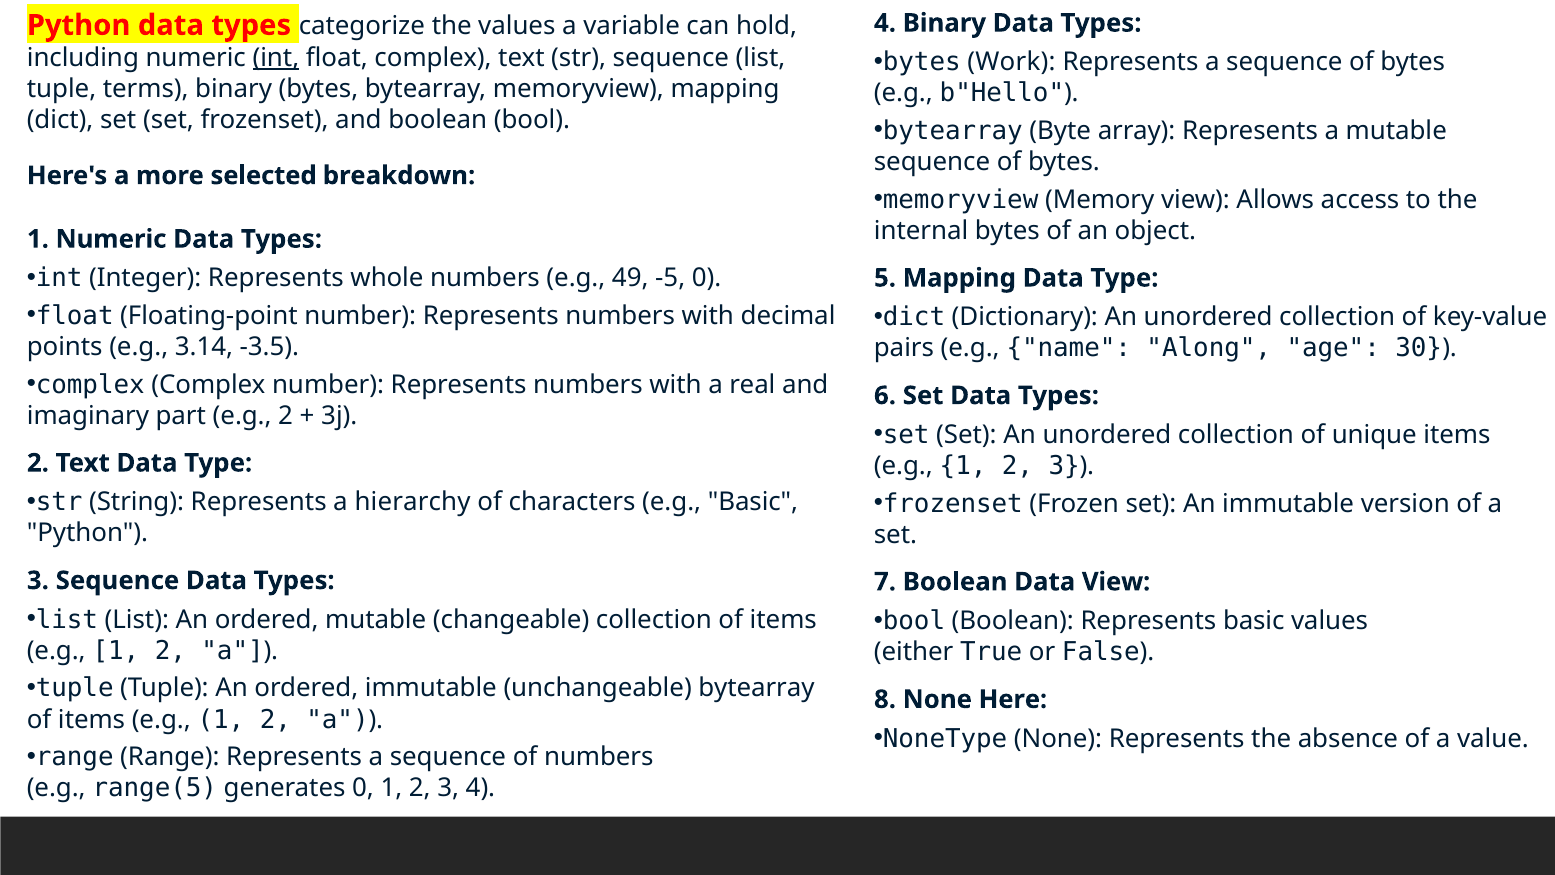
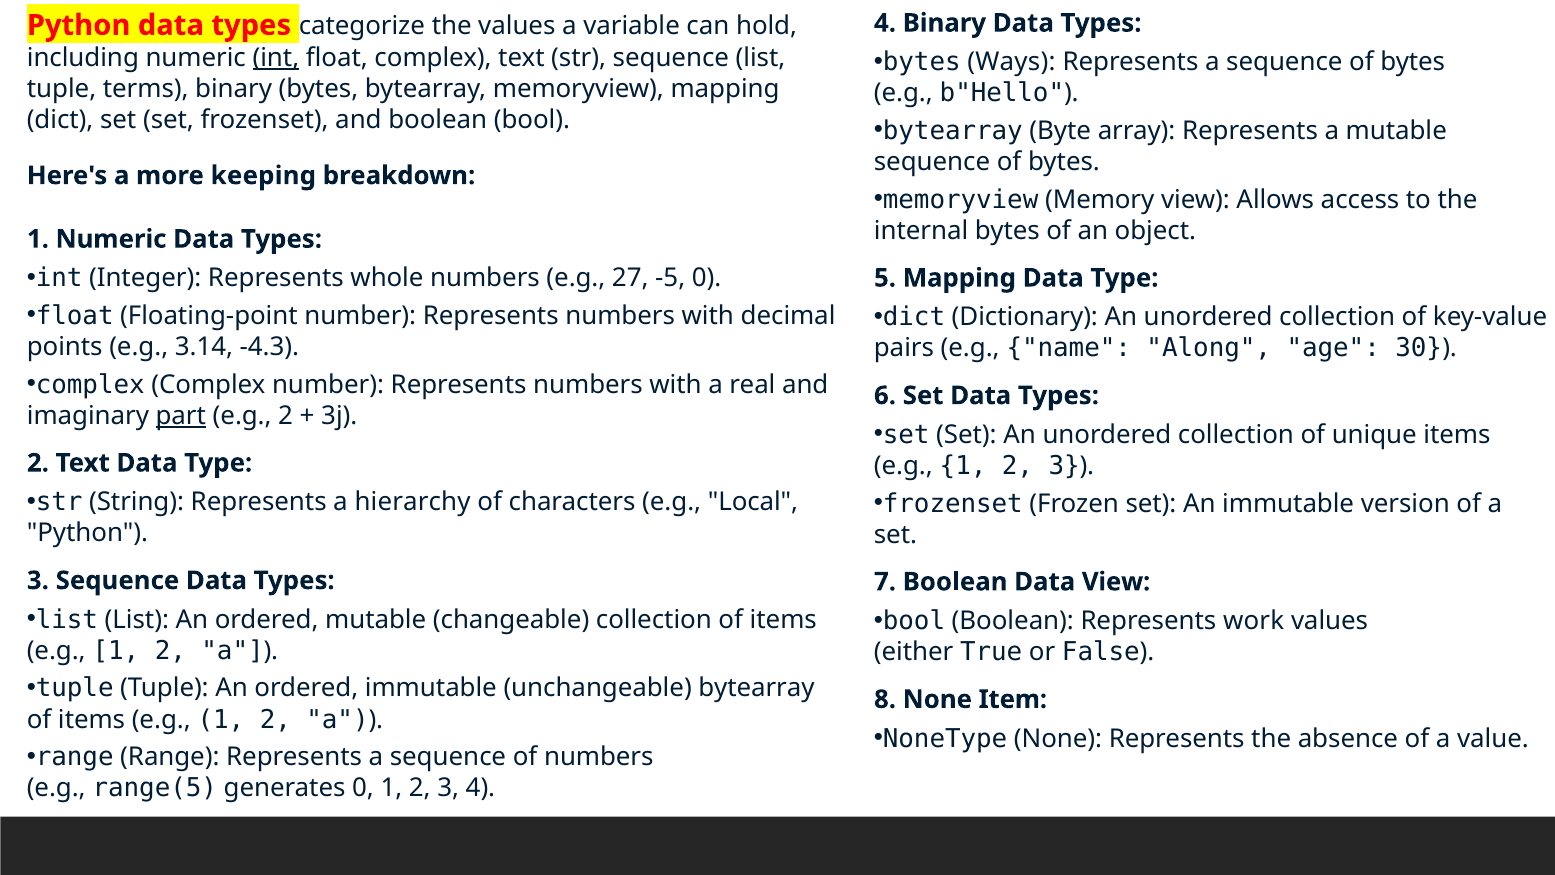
Work: Work -> Ways
selected: selected -> keeping
49: 49 -> 27
-3.5: -3.5 -> -4.3
part underline: none -> present
e.g Basic: Basic -> Local
Represents basic: basic -> work
Here: Here -> Item
